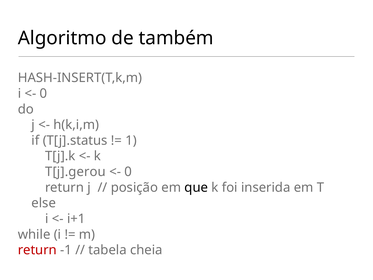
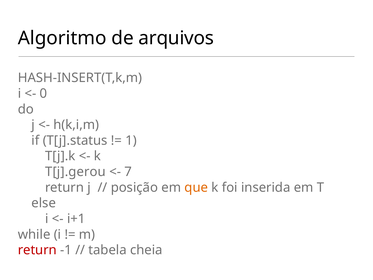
também: também -> arquivos
0 at (128, 172): 0 -> 7
que colour: black -> orange
